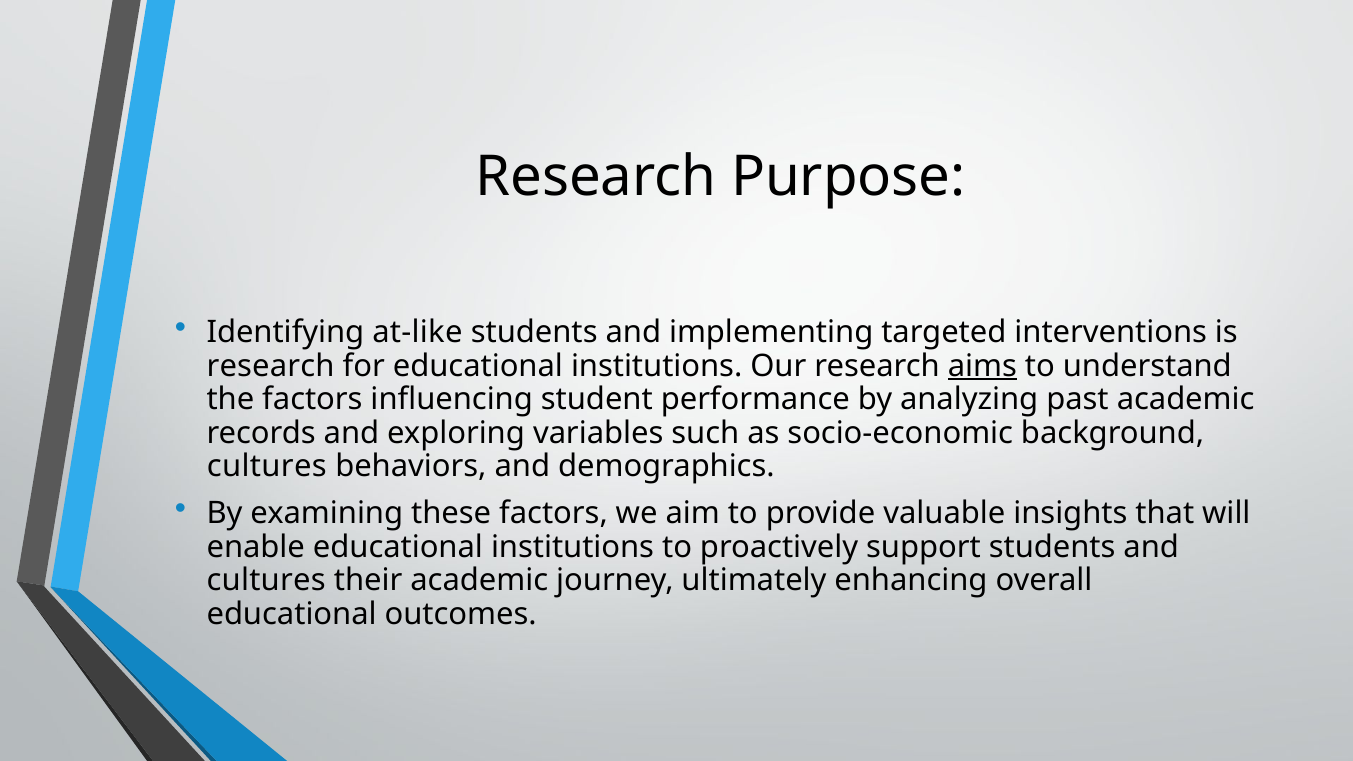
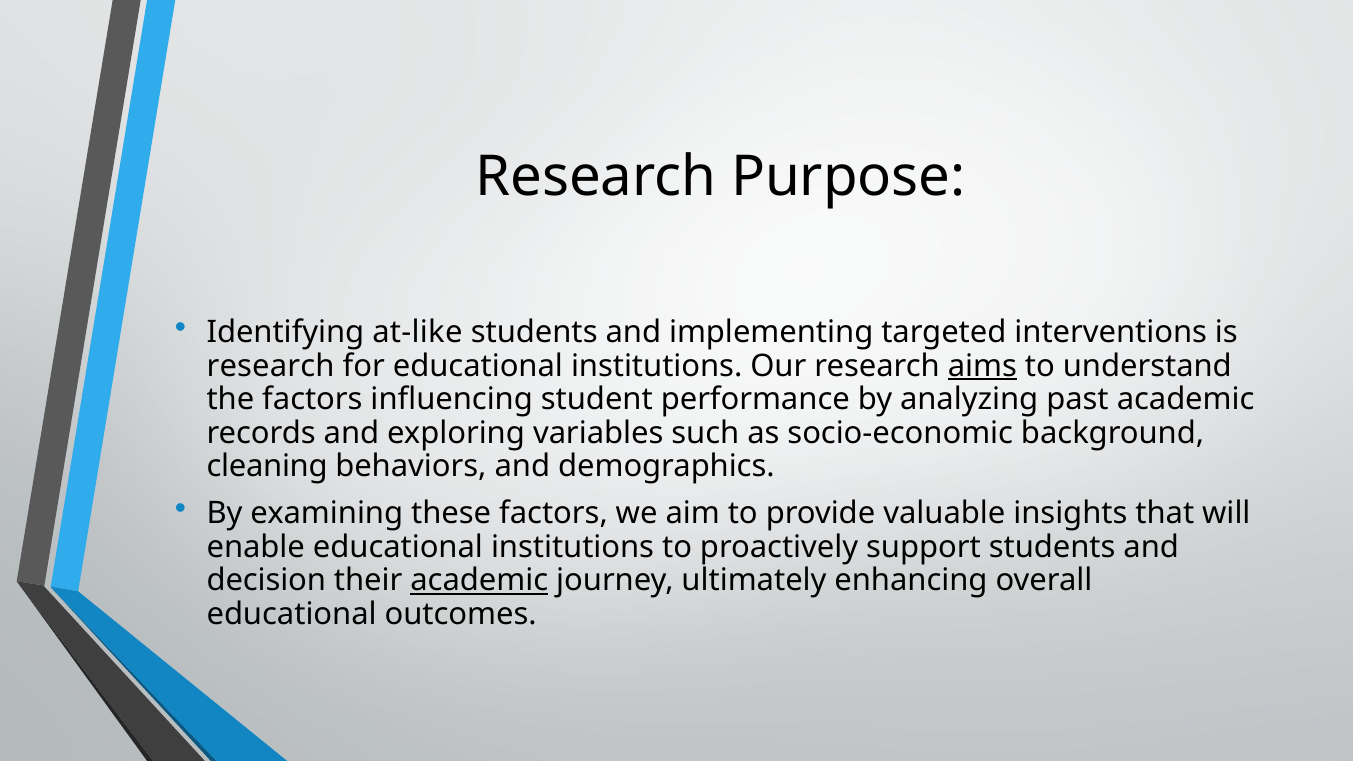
cultures at (267, 466): cultures -> cleaning
cultures at (266, 581): cultures -> decision
academic at (479, 581) underline: none -> present
